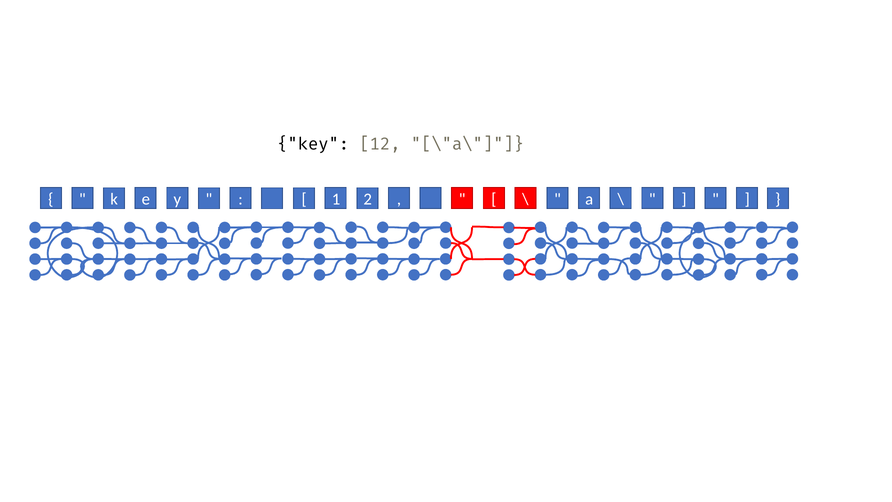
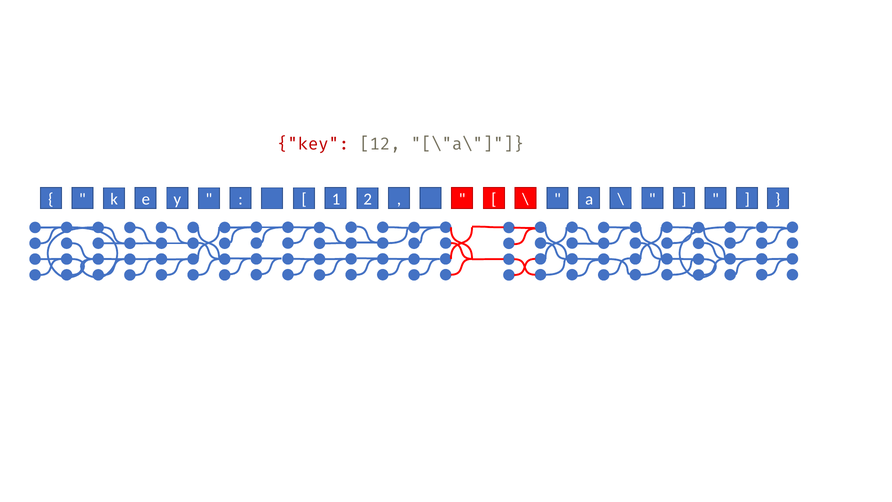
key colour: black -> red
